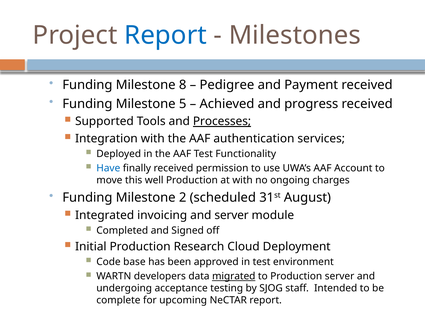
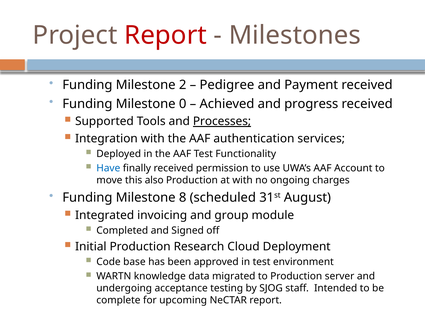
Report at (165, 35) colour: blue -> red
8: 8 -> 2
5: 5 -> 0
well: well -> also
2: 2 -> 8
and server: server -> group
developers: developers -> knowledge
migrated underline: present -> none
